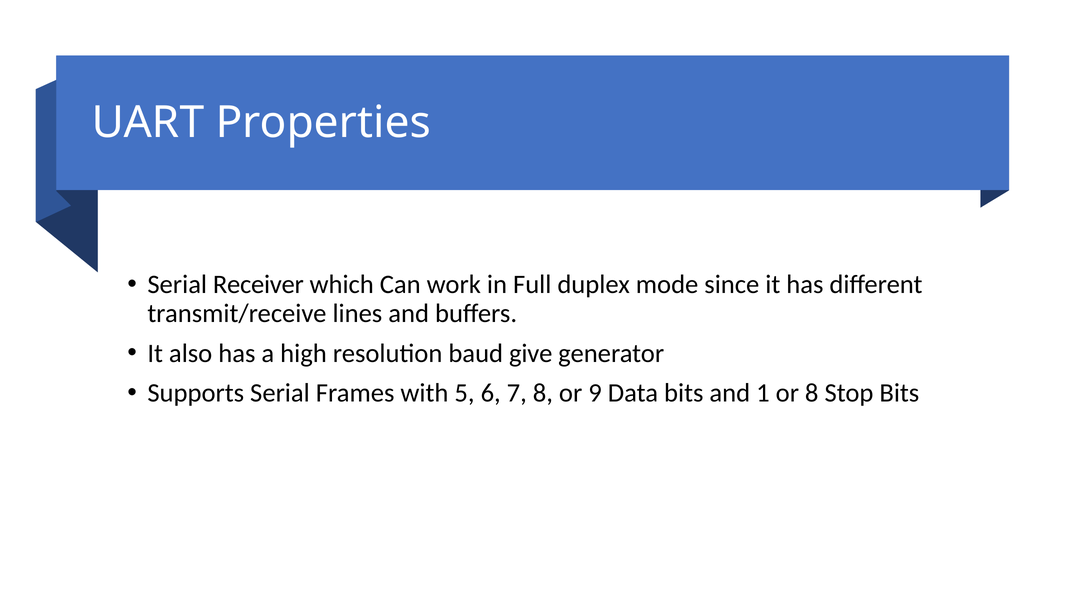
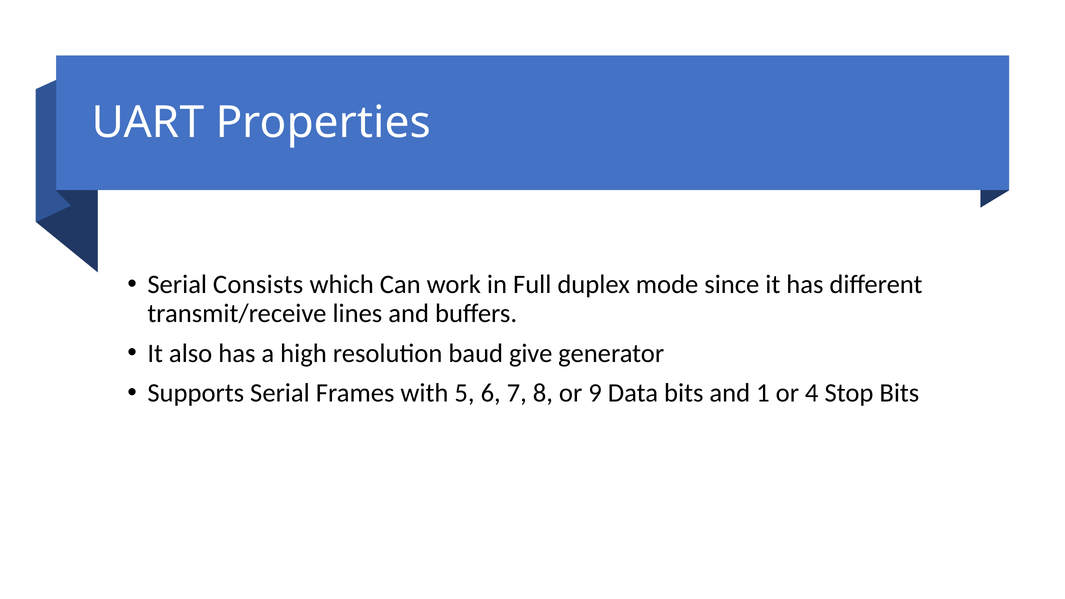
Receiver: Receiver -> Consists
or 8: 8 -> 4
